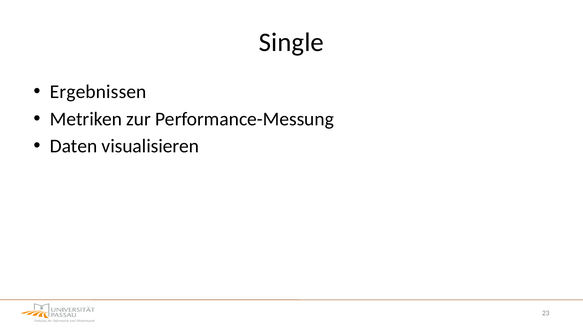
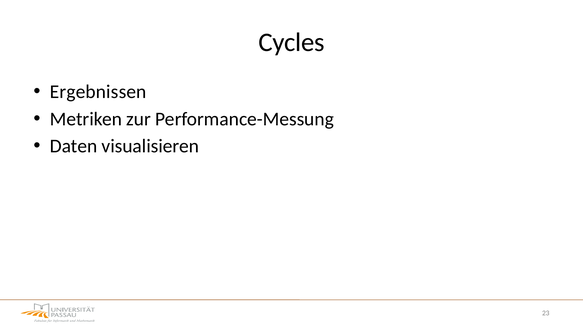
Single: Single -> Cycles
